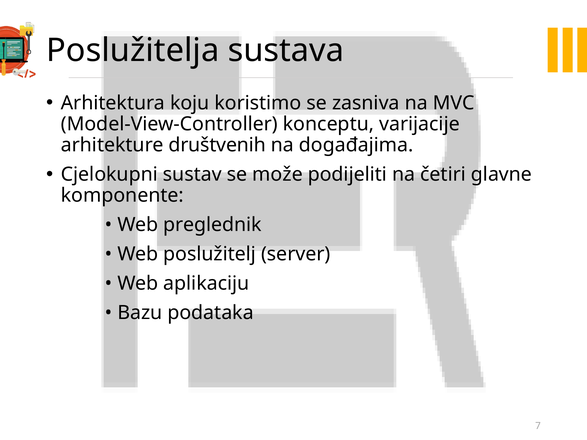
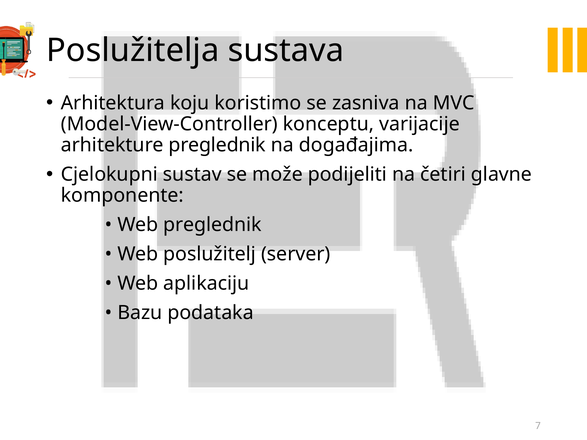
arhitekture društvenih: društvenih -> preglednik
